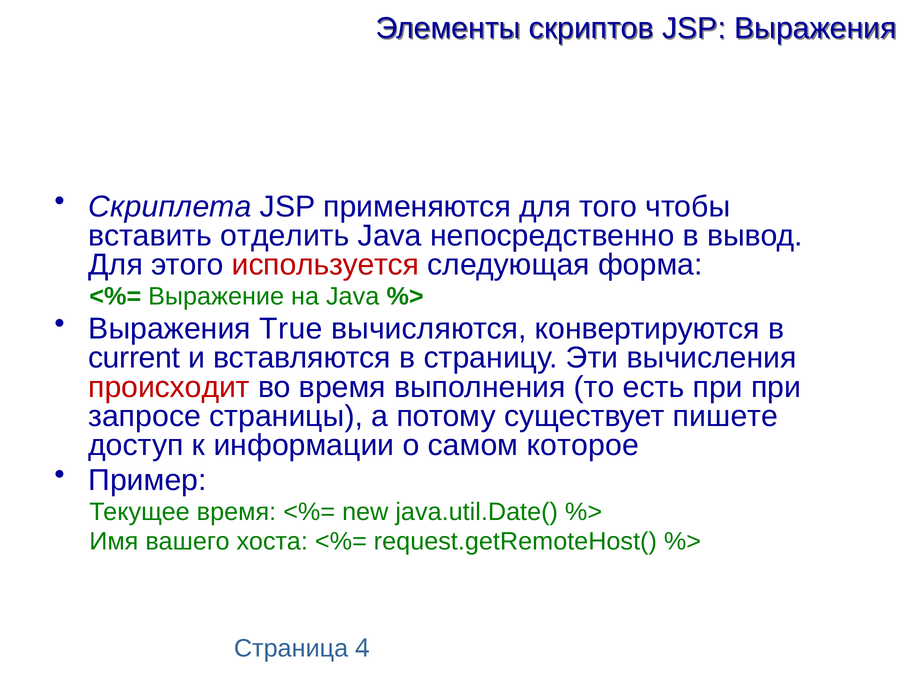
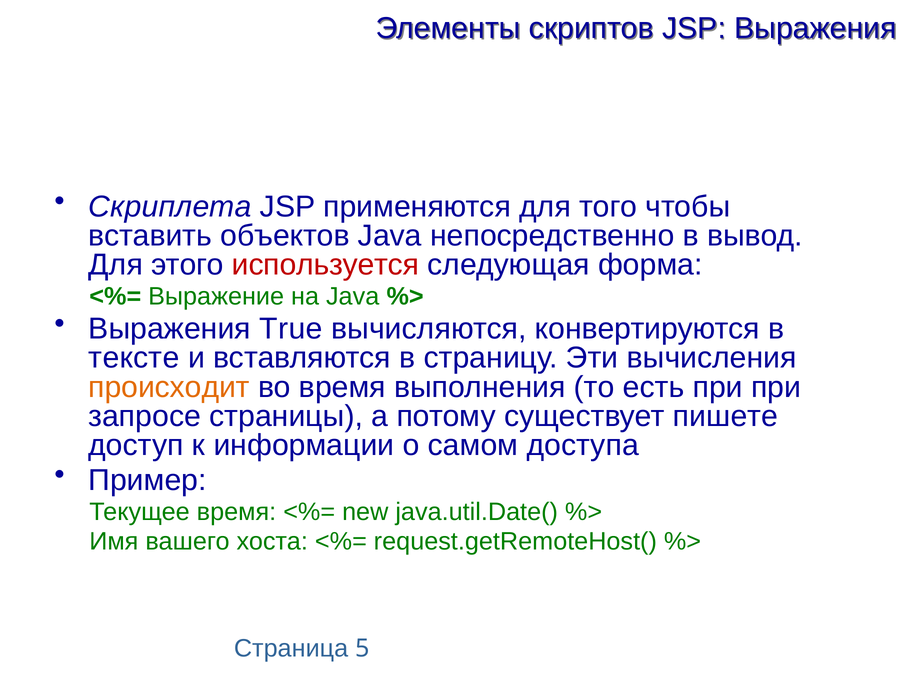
отделить: отделить -> объектов
current: current -> тексте
происходит colour: red -> orange
которое: которое -> доступа
4: 4 -> 5
